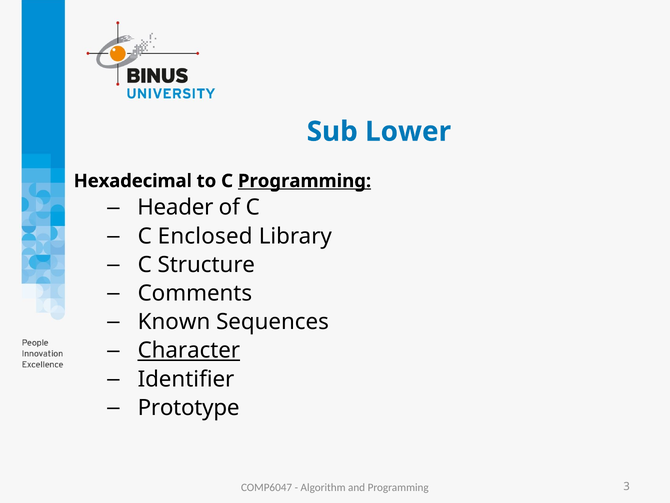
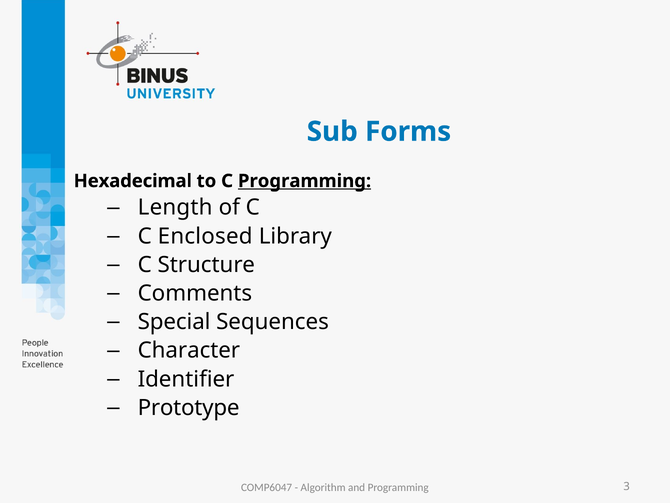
Lower: Lower -> Forms
Header: Header -> Length
Known: Known -> Special
Character underline: present -> none
